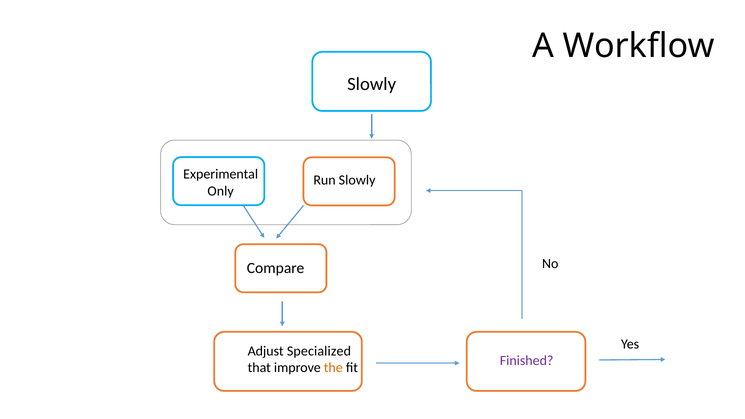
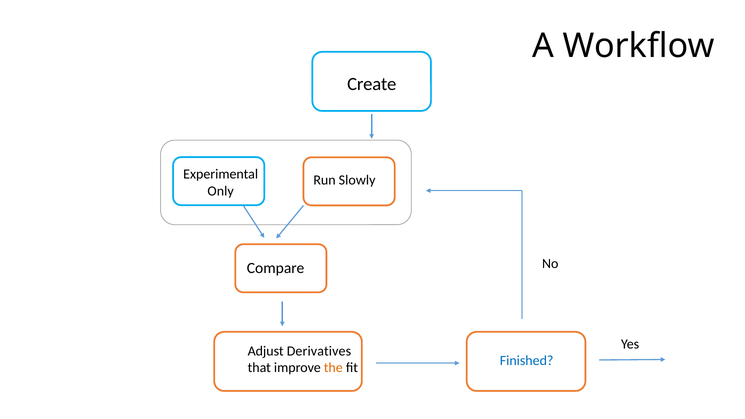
Slowly at (372, 84): Slowly -> Create
Specialized: Specialized -> Derivatives
Finished colour: purple -> blue
